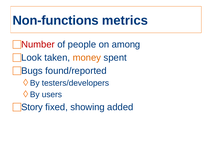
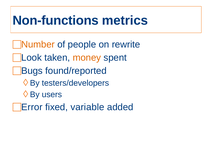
Number colour: red -> orange
among: among -> rewrite
Story: Story -> Error
showing: showing -> variable
